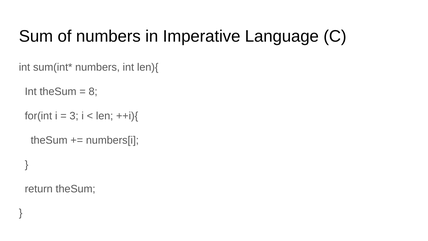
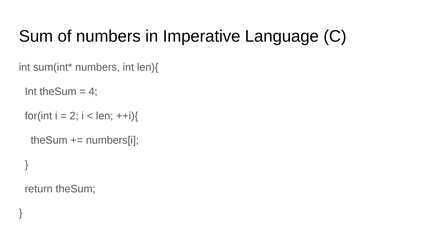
8: 8 -> 4
3: 3 -> 2
